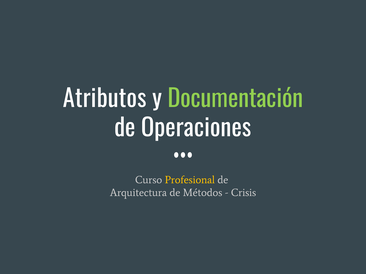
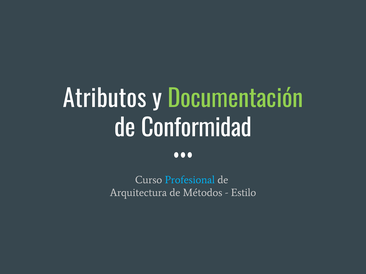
Operaciones: Operaciones -> Conformidad
Profesional colour: yellow -> light blue
Crisis: Crisis -> Estilo
